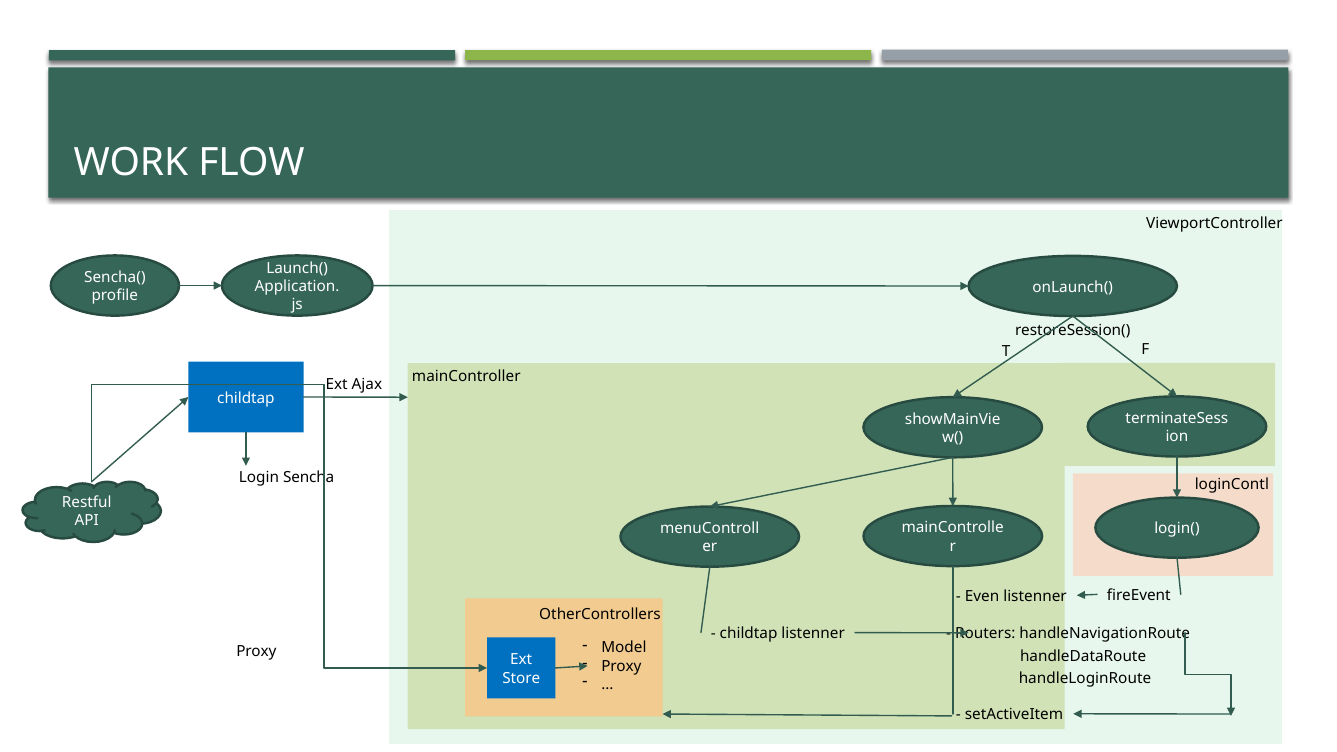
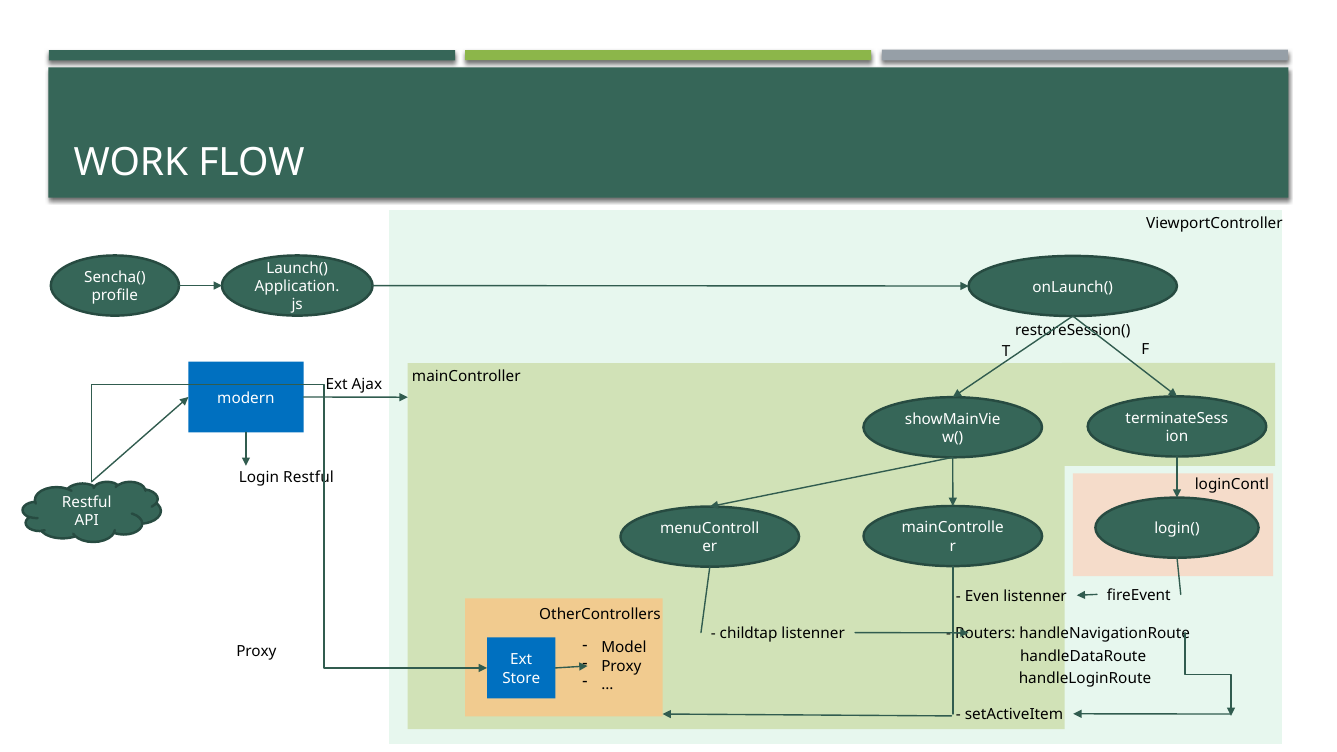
childtap at (246, 398): childtap -> modern
Login Sencha: Sencha -> Restful
